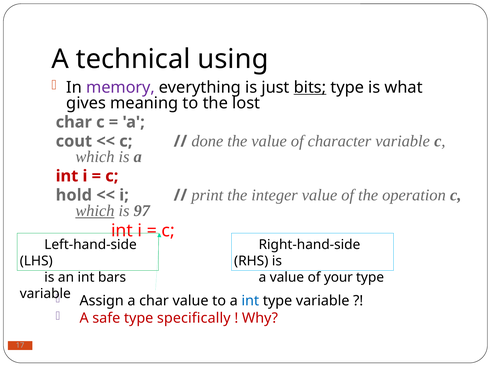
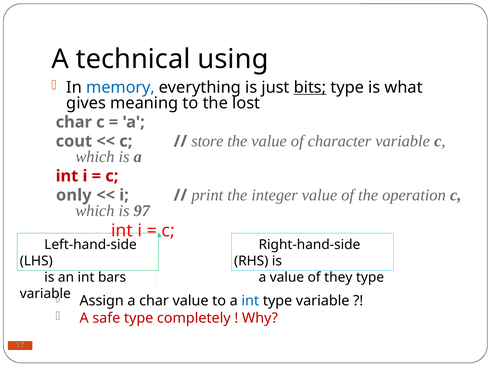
memory colour: purple -> blue
done: done -> store
hold: hold -> only
which at (95, 211) underline: present -> none
your: your -> they
specifically: specifically -> completely
